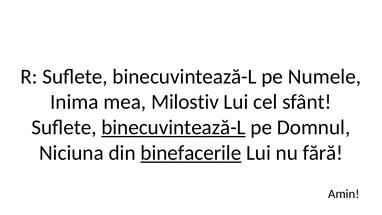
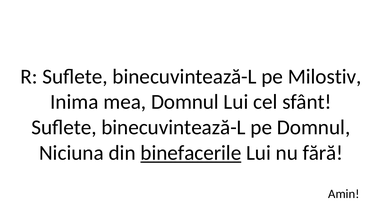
Numele: Numele -> Milostiv
mea Milostiv: Milostiv -> Domnul
binecuvintează-L at (174, 127) underline: present -> none
